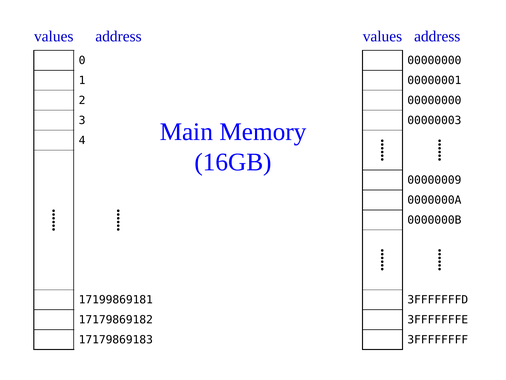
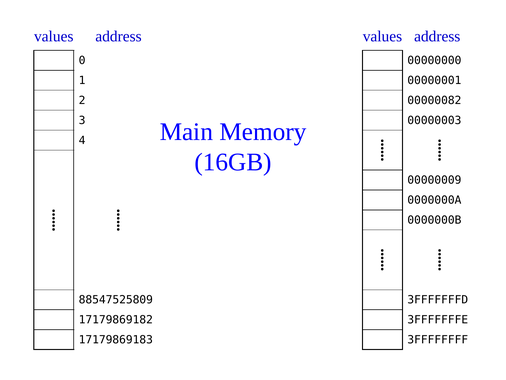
00000000 at (434, 100): 00000000 -> 00000082
17199869181: 17199869181 -> 88547525809
